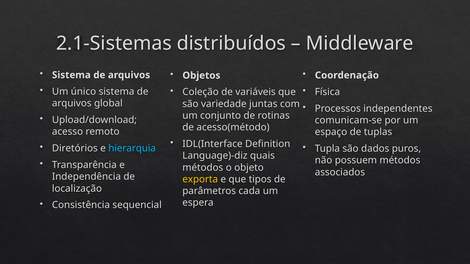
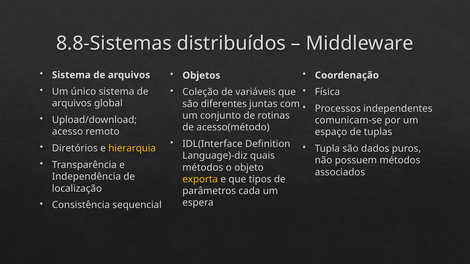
2.1-Sistemas: 2.1-Sistemas -> 8.8-Sistemas
variedade: variedade -> diferentes
hierarquia colour: light blue -> yellow
